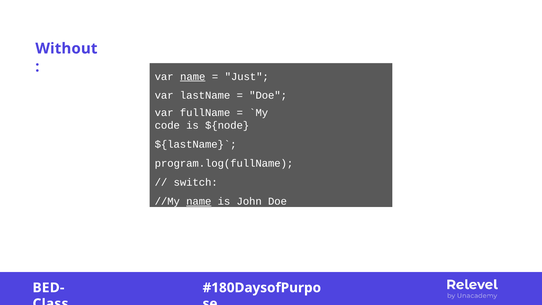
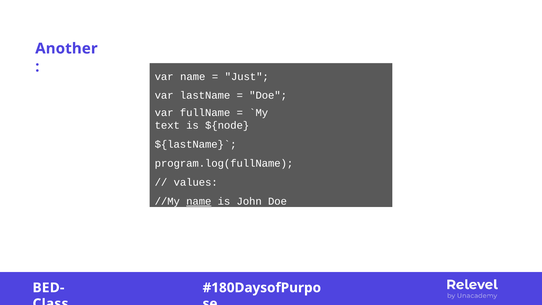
Without: Without -> Another
name at (193, 76) underline: present -> none
code: code -> text
switch: switch -> values
